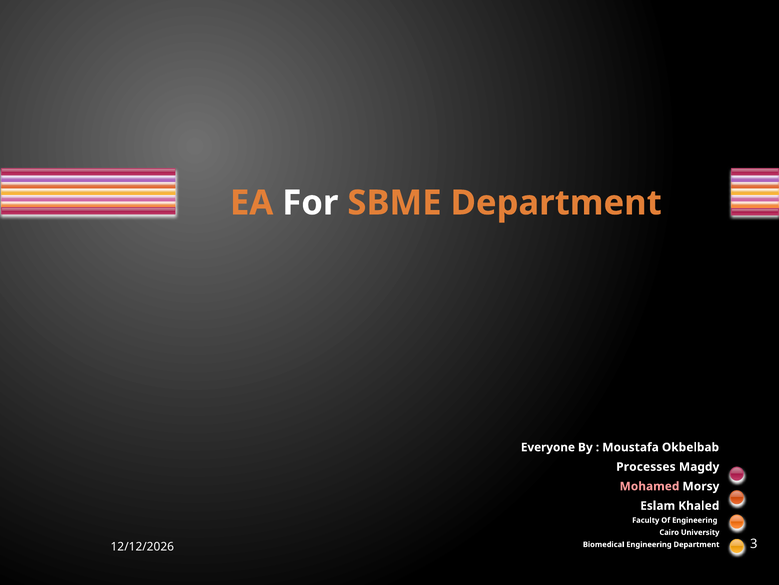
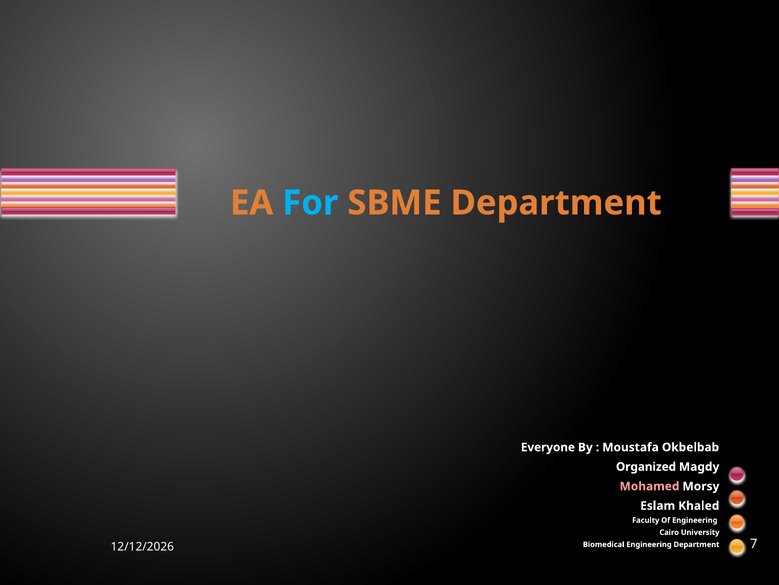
For colour: white -> light blue
Processes: Processes -> Organized
3: 3 -> 7
